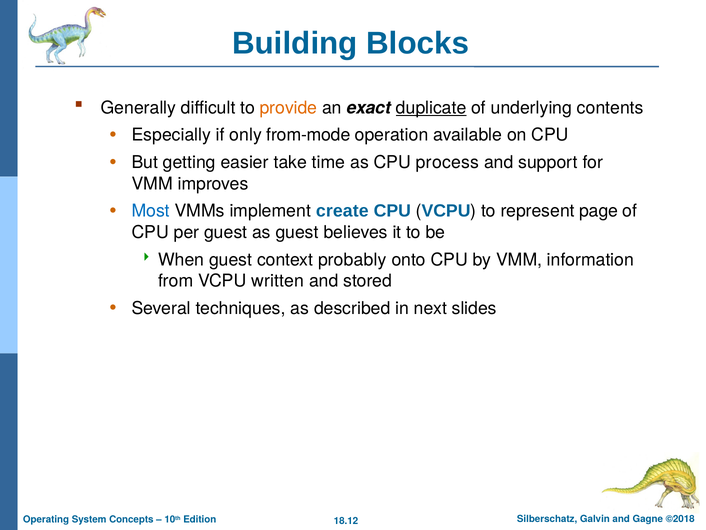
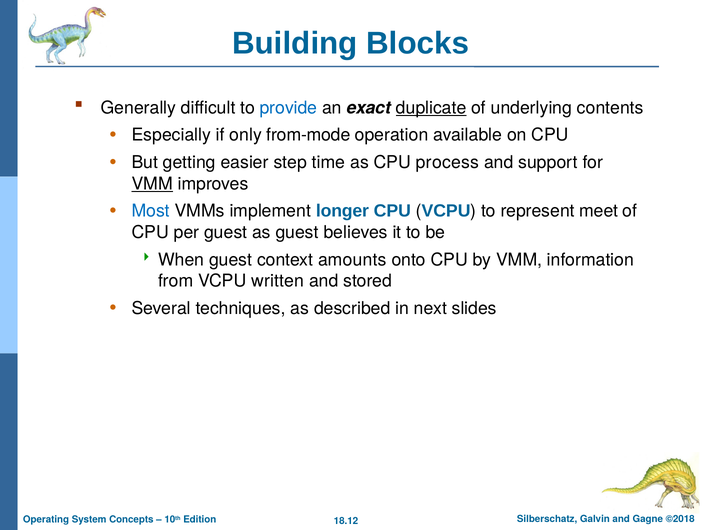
provide colour: orange -> blue
take: take -> step
VMM at (152, 184) underline: none -> present
create: create -> longer
page: page -> meet
probably: probably -> amounts
